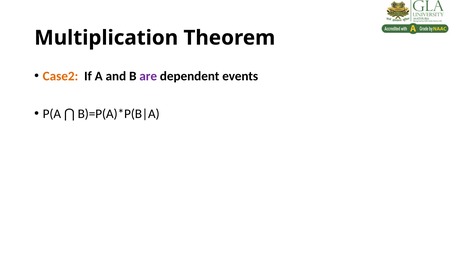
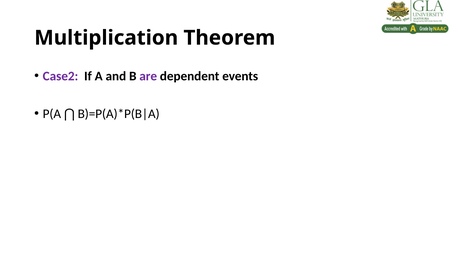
Case2 colour: orange -> purple
